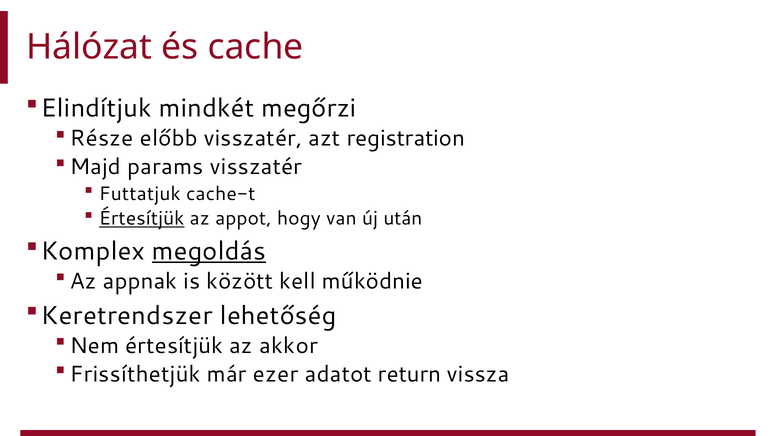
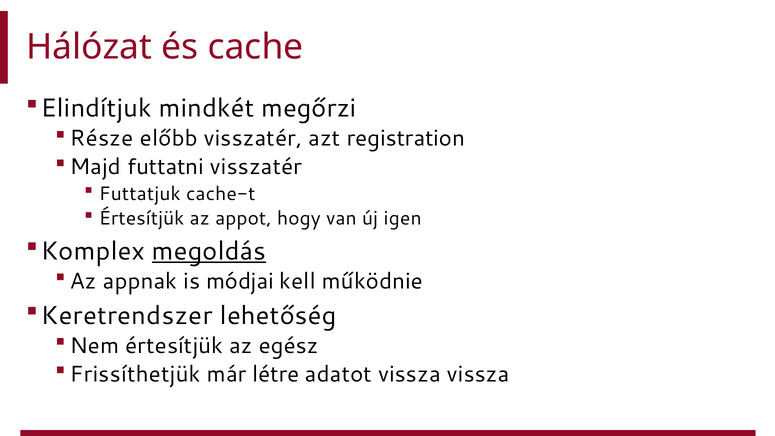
params: params -> futtatni
Értesítjük at (142, 219) underline: present -> none
után: után -> igen
között: között -> módjai
akkor: akkor -> egész
ezer: ezer -> létre
adatot return: return -> vissza
